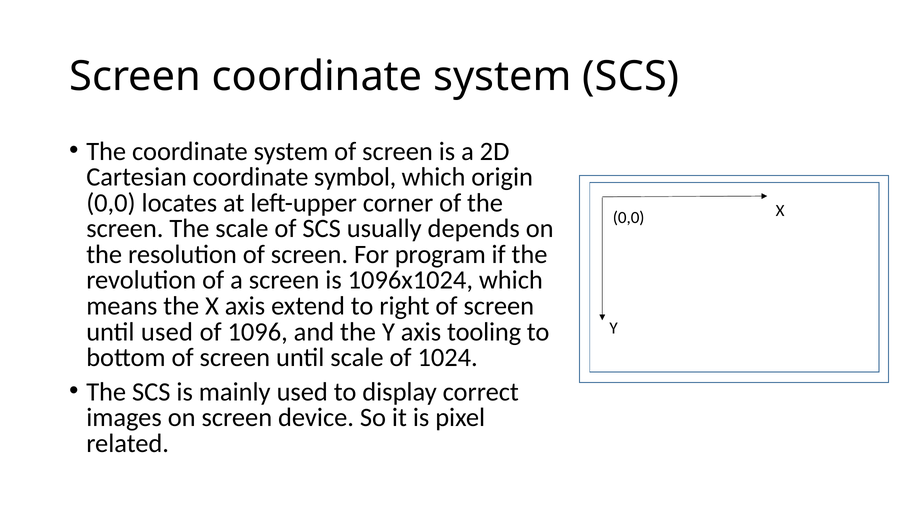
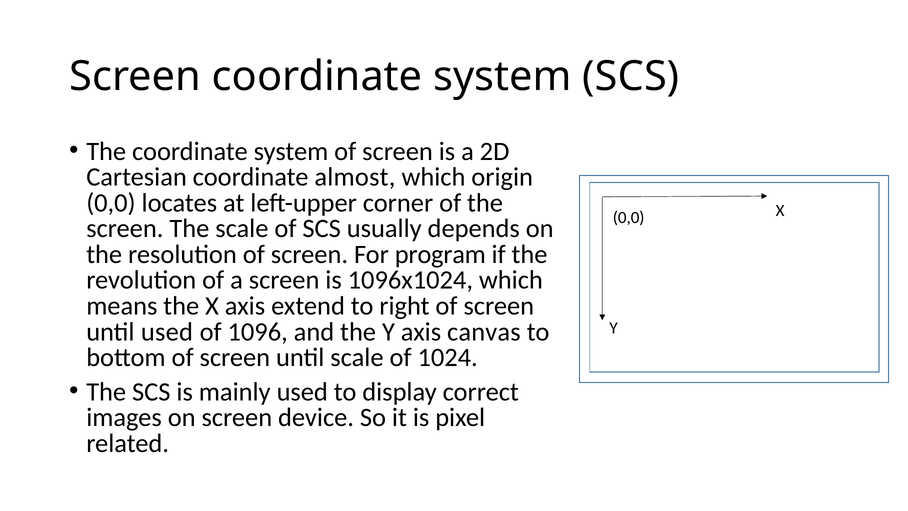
symbol: symbol -> almost
tooling: tooling -> canvas
